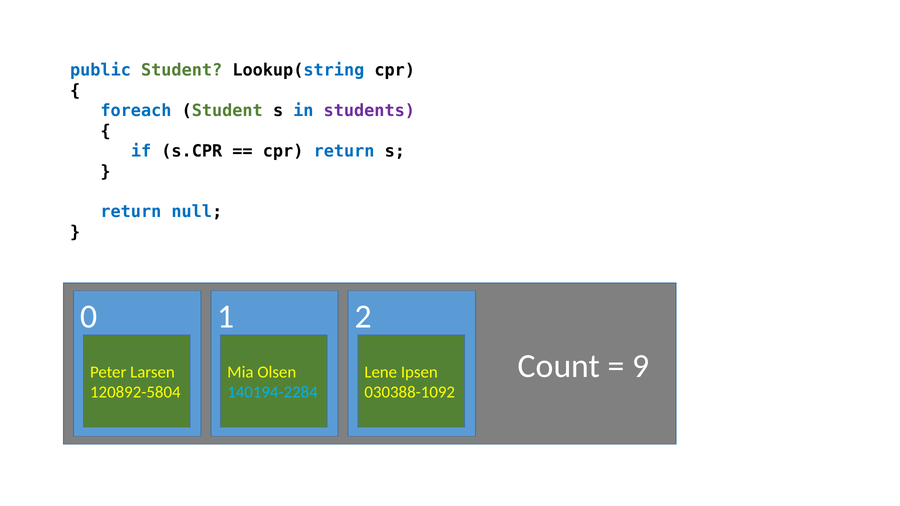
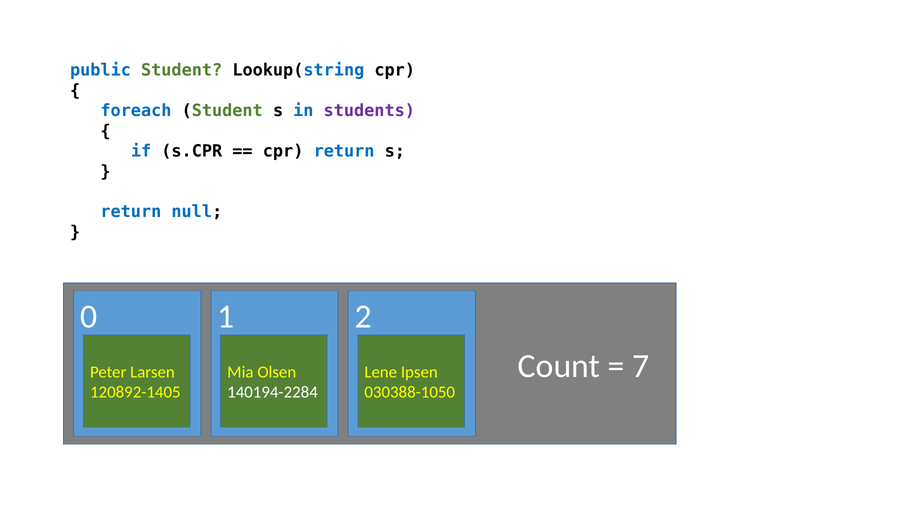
9: 9 -> 7
120892-5804: 120892-5804 -> 120892-1405
140194-2284 colour: light blue -> white
030388-1092: 030388-1092 -> 030388-1050
